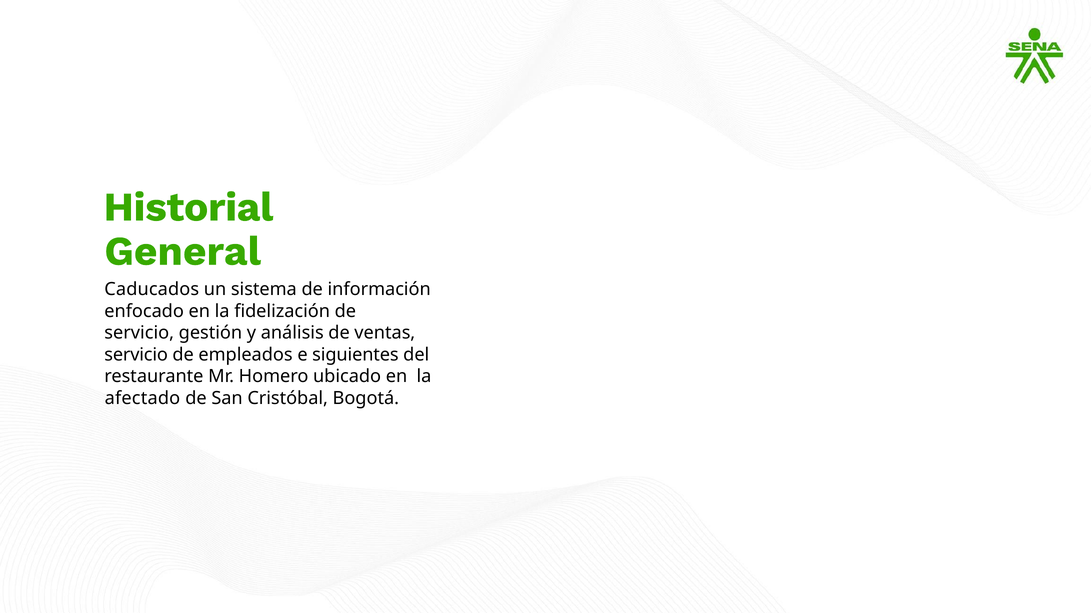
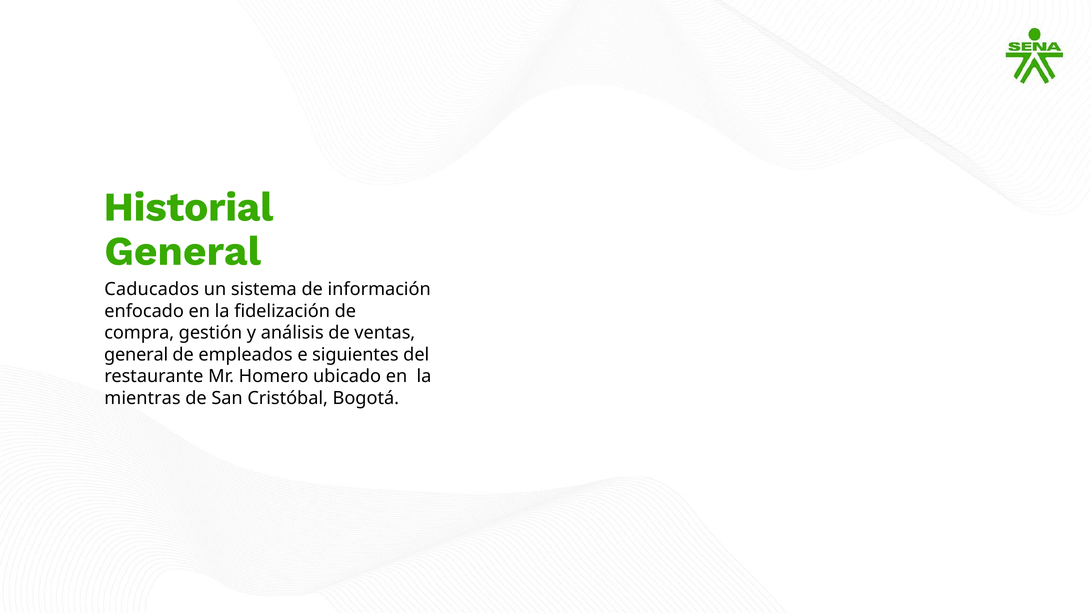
servicio at (139, 333): servicio -> compra
servicio at (136, 355): servicio -> general
afectado: afectado -> mientras
